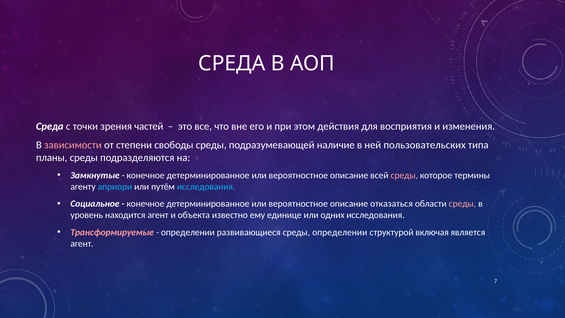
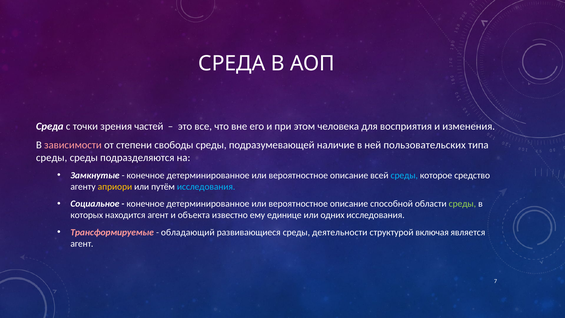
действия: действия -> человека
планы at (52, 157): планы -> среды
среды at (404, 175) colour: pink -> light blue
термины: термины -> средство
априори colour: light blue -> yellow
отказаться: отказаться -> способной
среды at (462, 204) colour: pink -> light green
уровень: уровень -> которых
определении at (188, 232): определении -> обладающий
среды определении: определении -> деятельности
